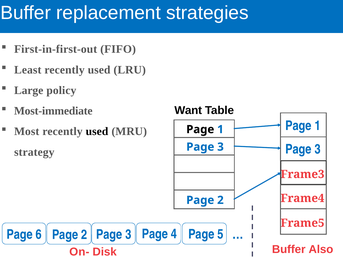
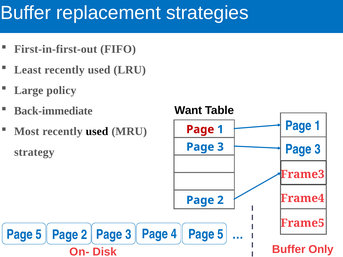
Most-immediate: Most-immediate -> Back-immediate
Page at (200, 130) colour: black -> red
6 at (39, 235): 6 -> 5
Also: Also -> Only
